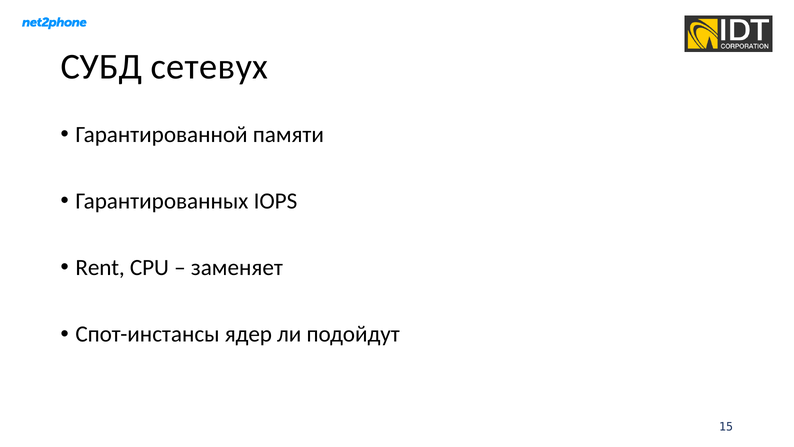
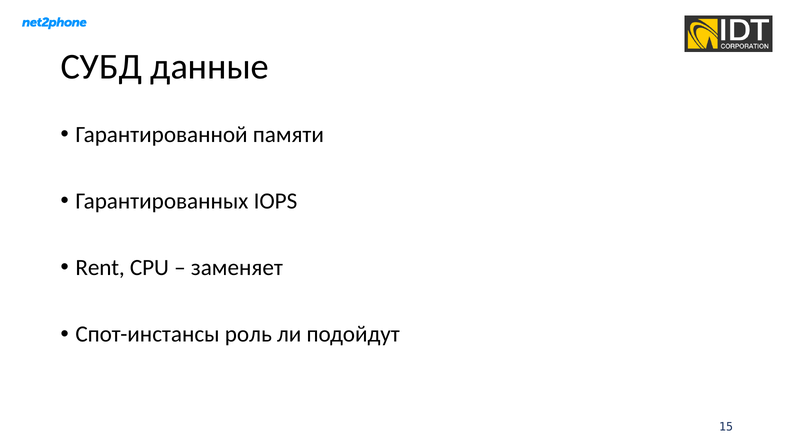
сетевух: сетевух -> данные
ядер: ядер -> роль
